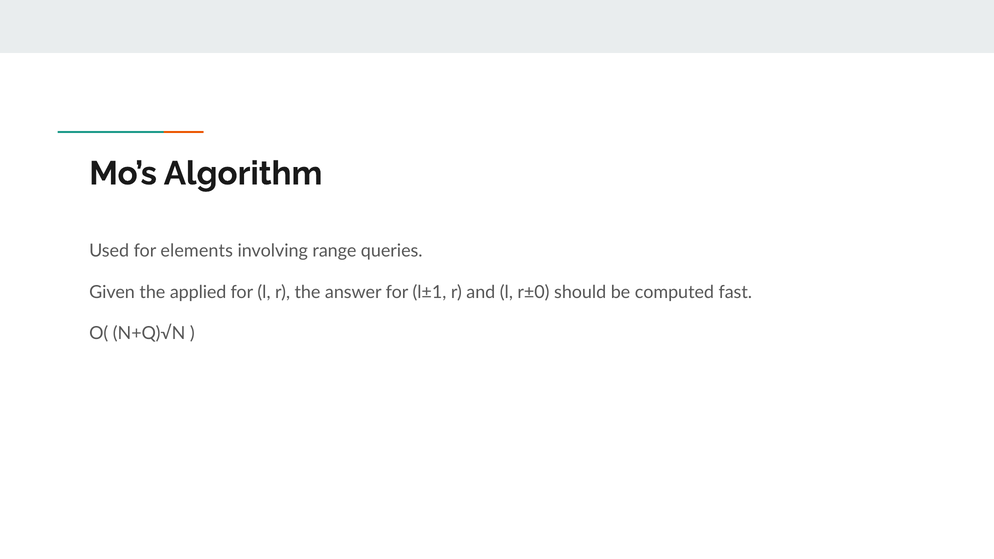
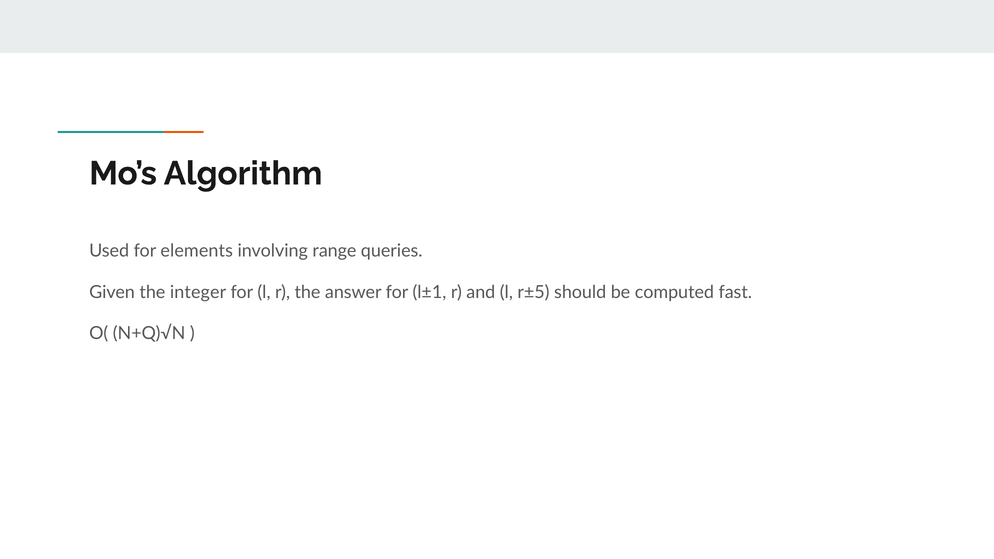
applied: applied -> integer
r±0: r±0 -> r±5
